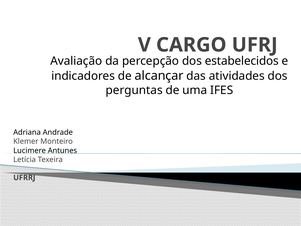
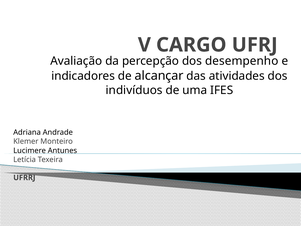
estabelecidos: estabelecidos -> desempenho
perguntas: perguntas -> indivíduos
